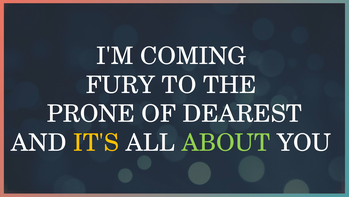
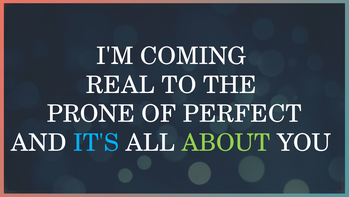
FURY: FURY -> REAL
DEAREST: DEAREST -> PERFECT
IT'S colour: yellow -> light blue
